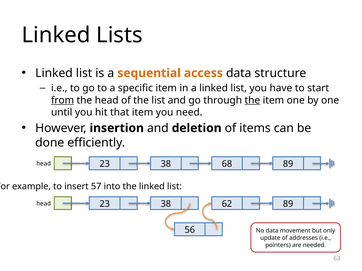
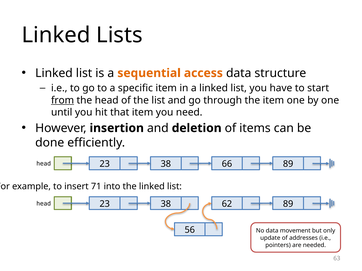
the at (252, 100) underline: present -> none
68: 68 -> 66
57: 57 -> 71
